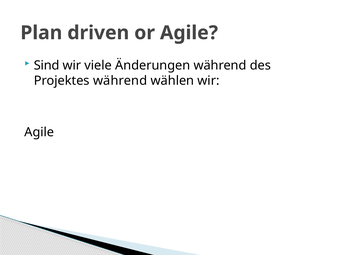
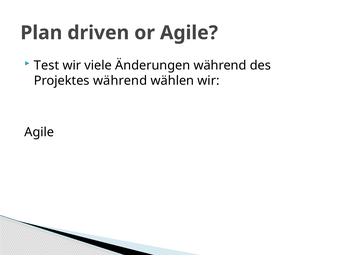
Sind: Sind -> Test
